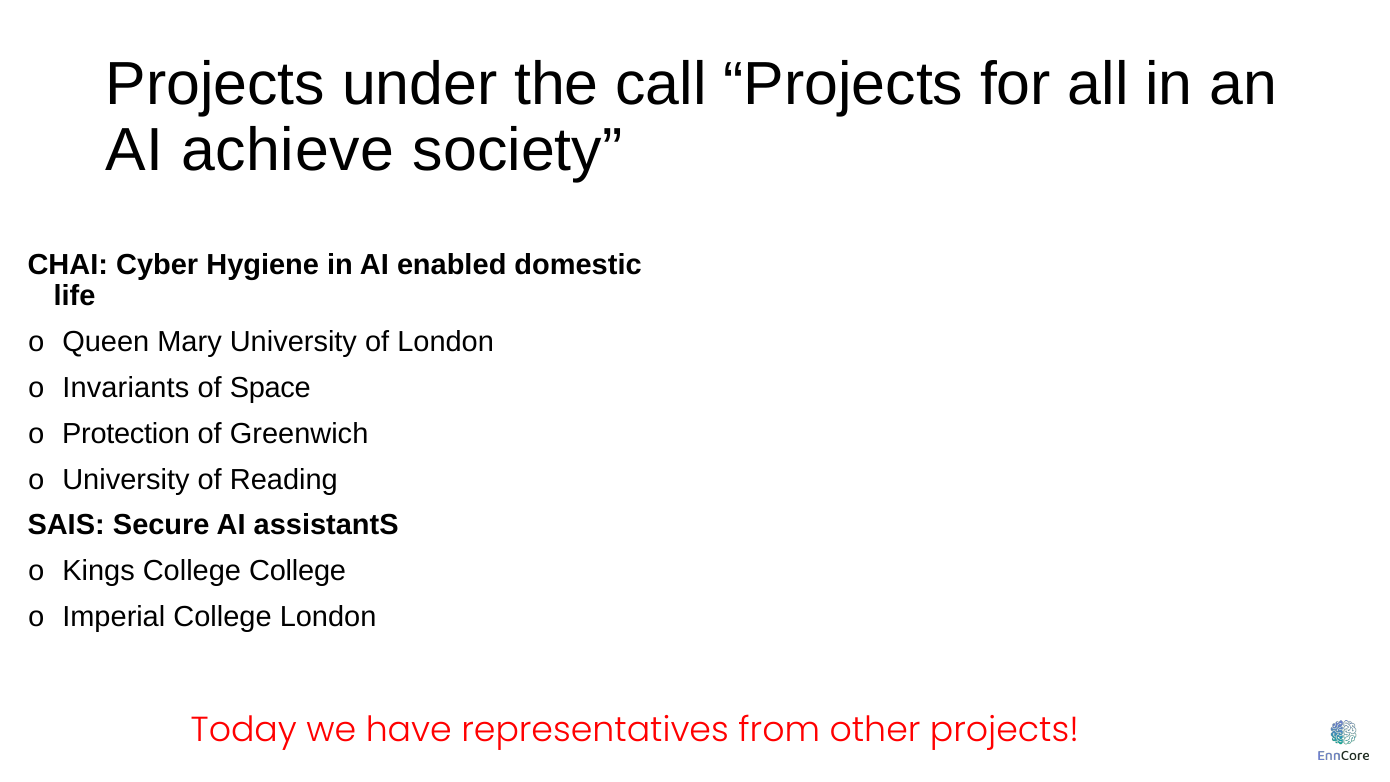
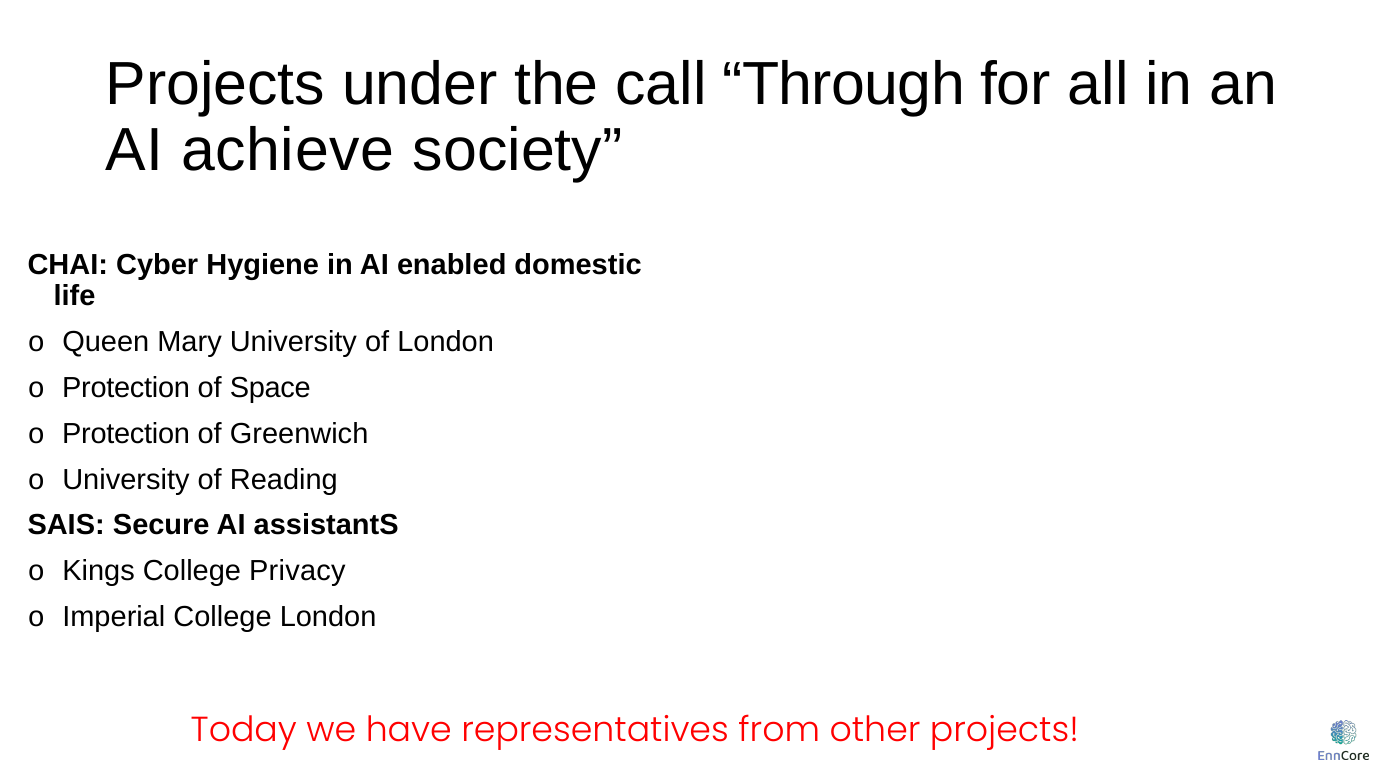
call Projects: Projects -> Through
Invariants at (126, 388): Invariants -> Protection
College College: College -> Privacy
